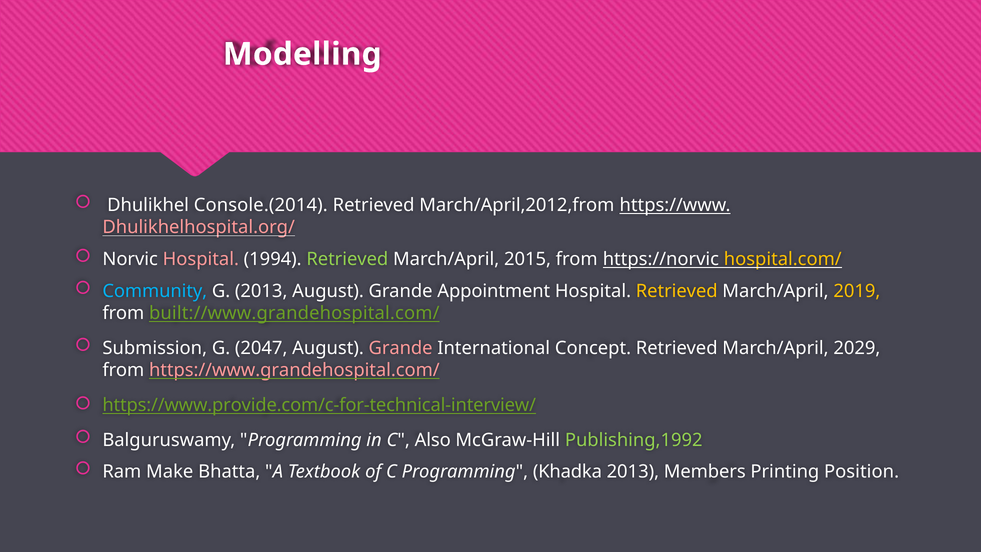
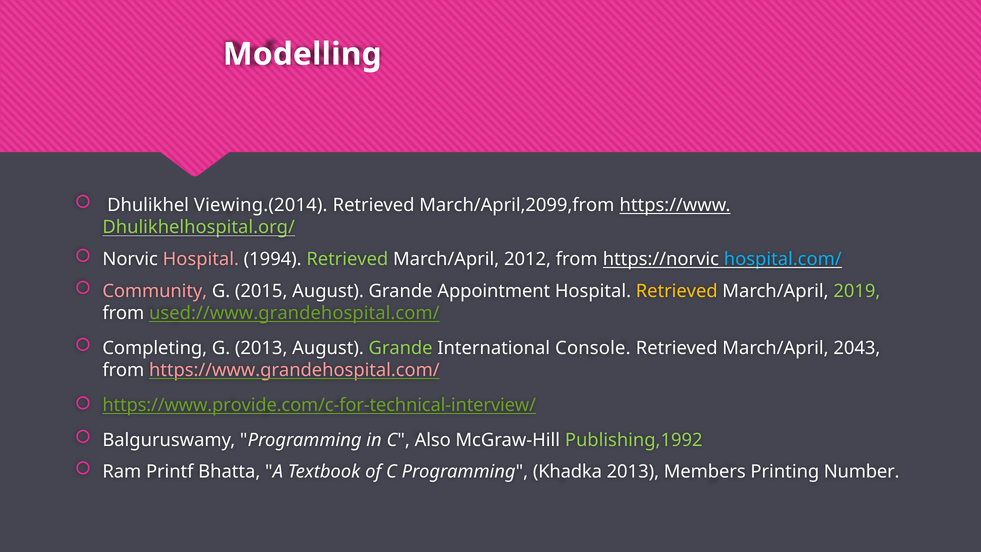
Console.(2014: Console.(2014 -> Viewing.(2014
March/April,2012,from: March/April,2012,from -> March/April,2099,from
Dhulikhelhospital.org/ colour: pink -> light green
2015: 2015 -> 2012
hospital.com/ colour: yellow -> light blue
Community colour: light blue -> pink
G 2013: 2013 -> 2015
2019 colour: yellow -> light green
built://www.grandehospital.com/: built://www.grandehospital.com/ -> used://www.grandehospital.com/
Submission: Submission -> Completing
G 2047: 2047 -> 2013
Grande at (401, 348) colour: pink -> light green
Concept: Concept -> Console
2029: 2029 -> 2043
Make: Make -> Printf
Position: Position -> Number
